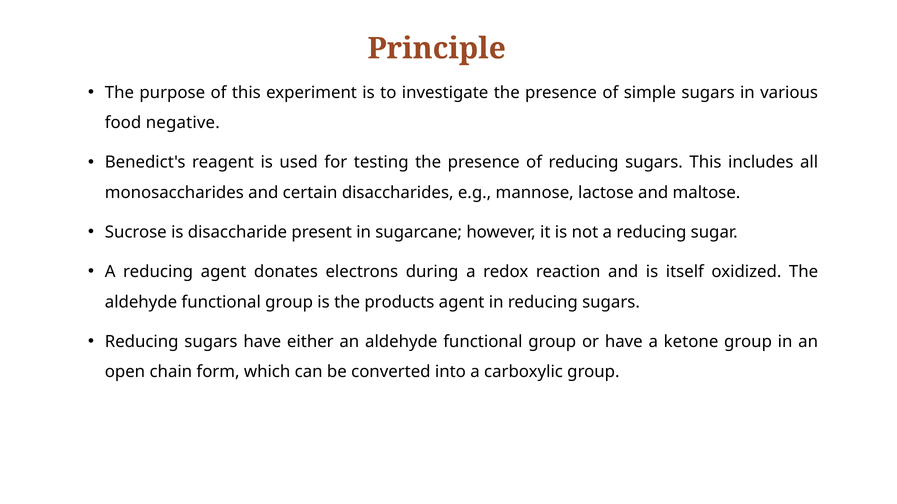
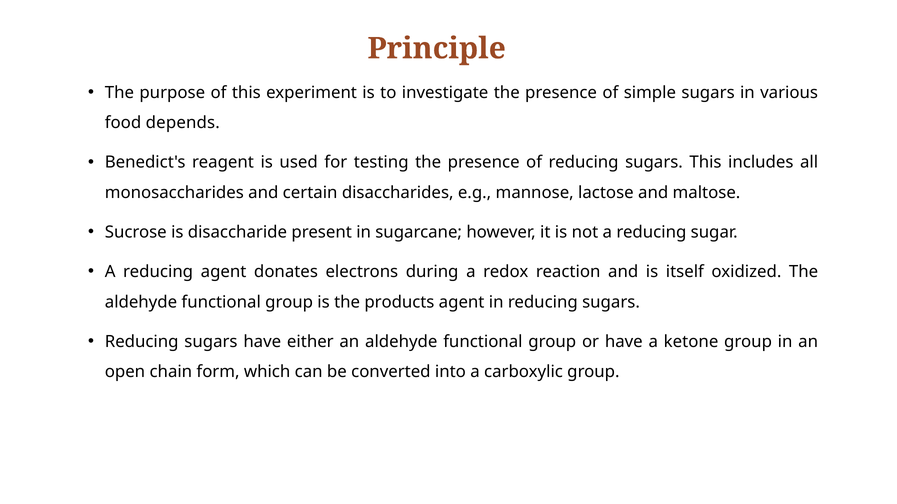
negative: negative -> depends
